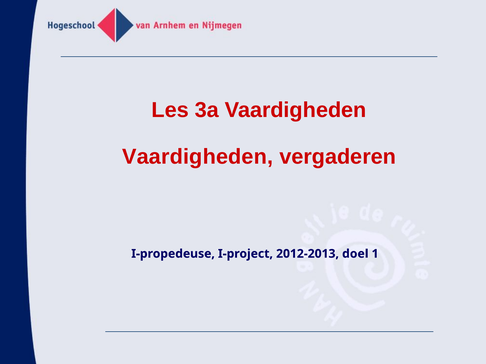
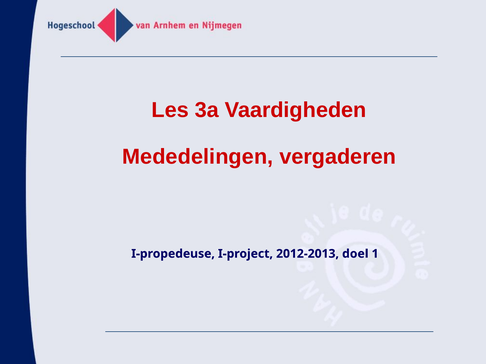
Vaardigheden at (198, 157): Vaardigheden -> Mededelingen
